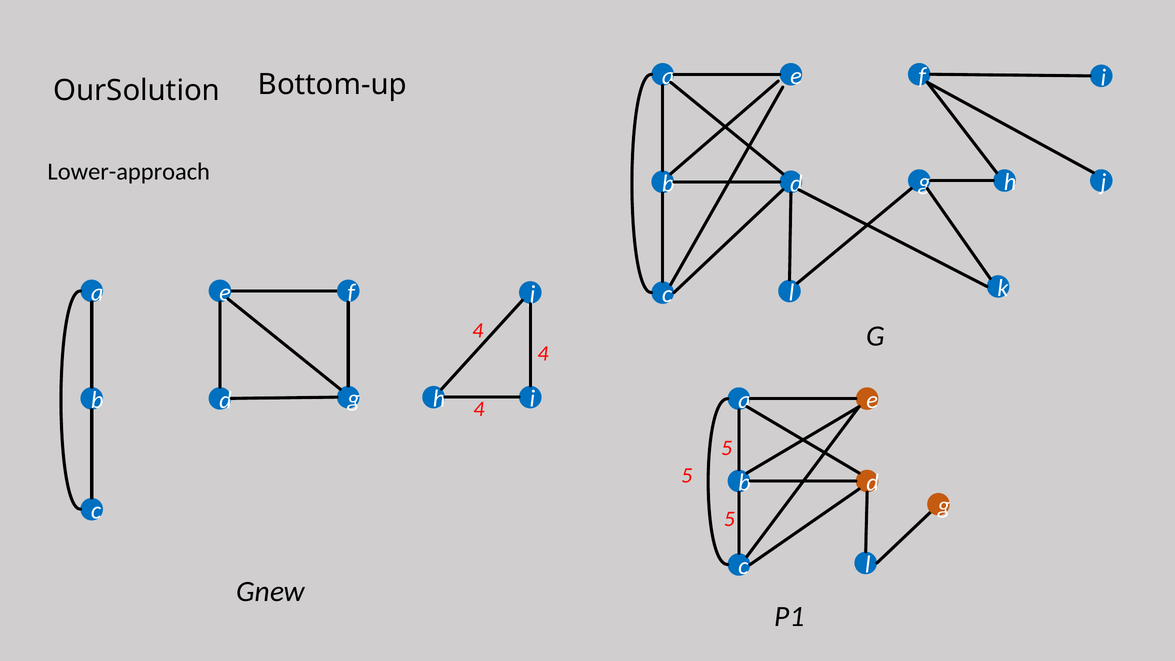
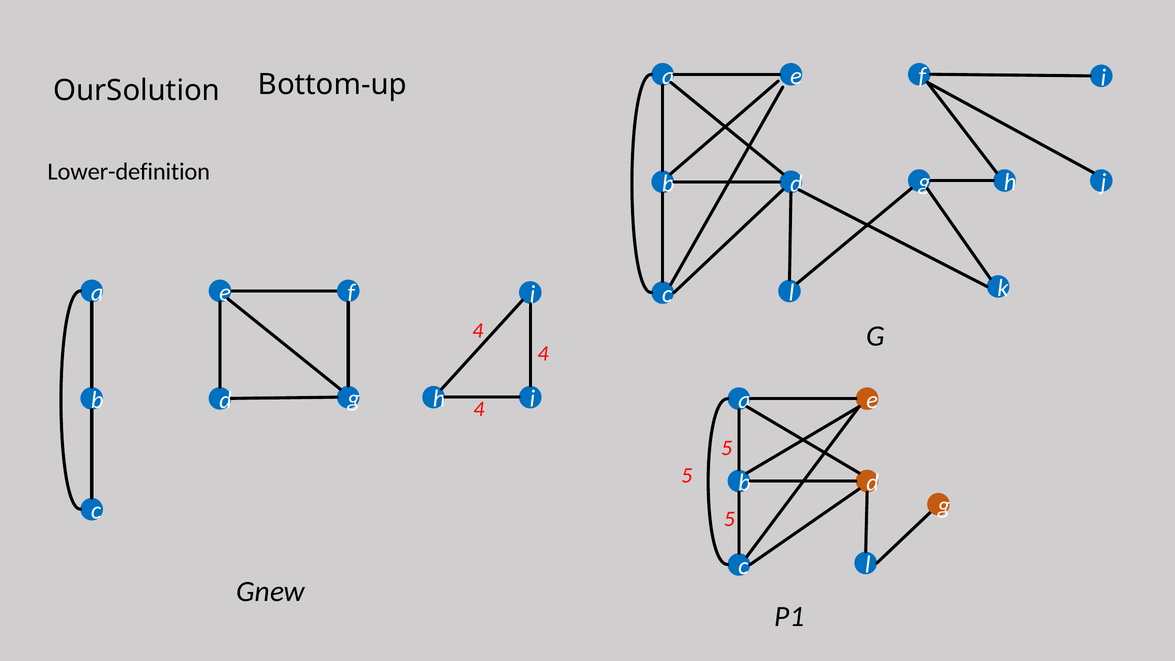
Lower-approach: Lower-approach -> Lower-definition
